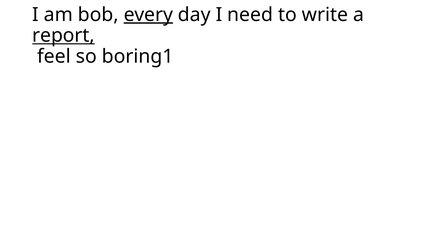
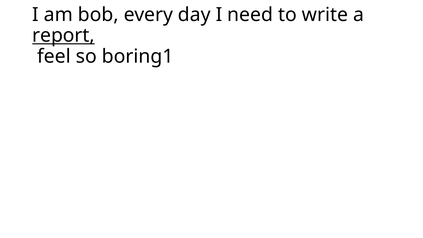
every underline: present -> none
